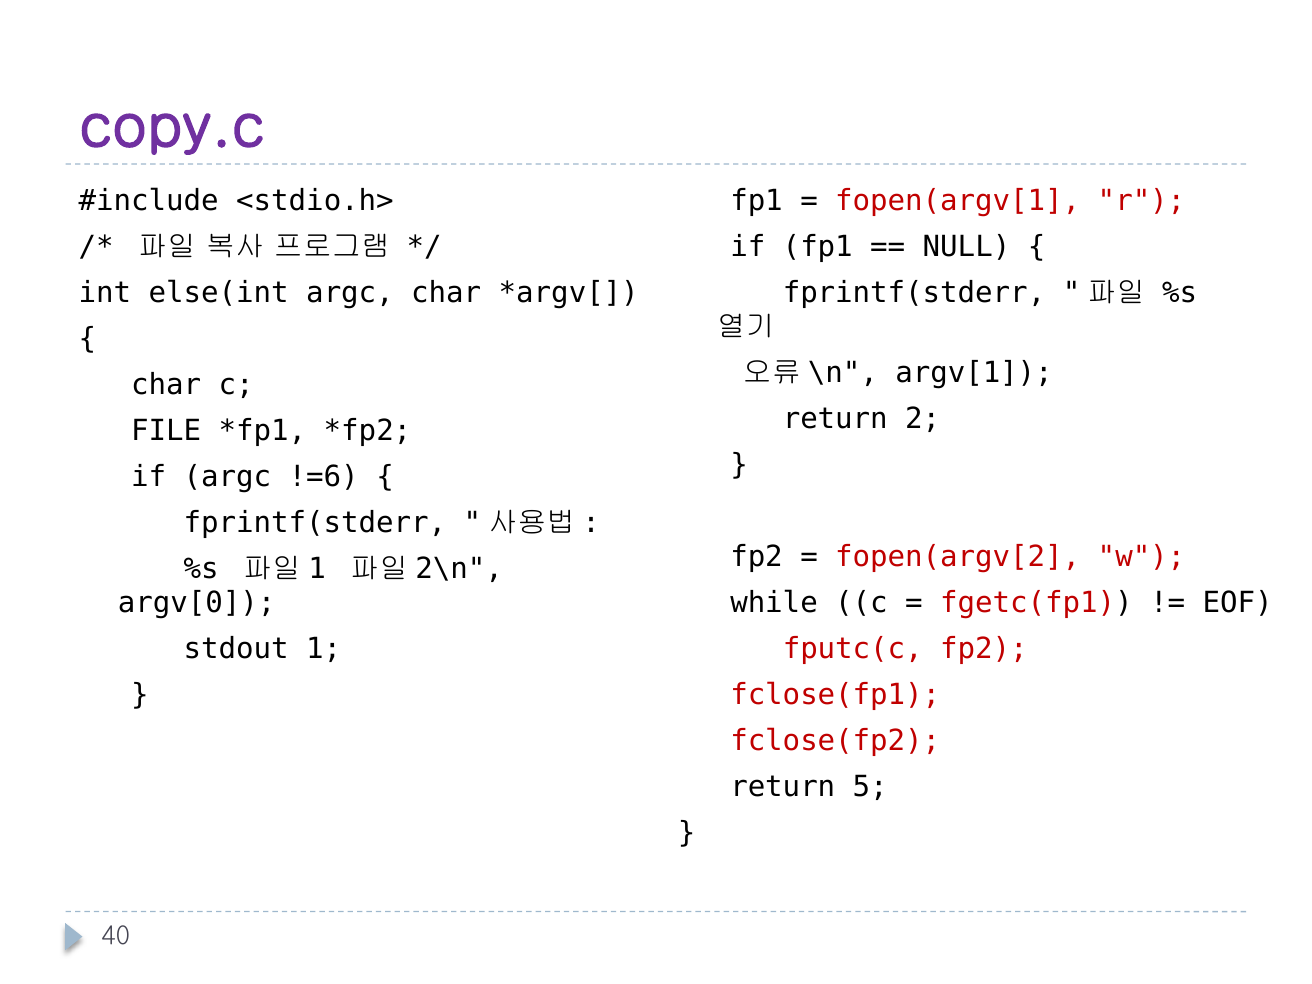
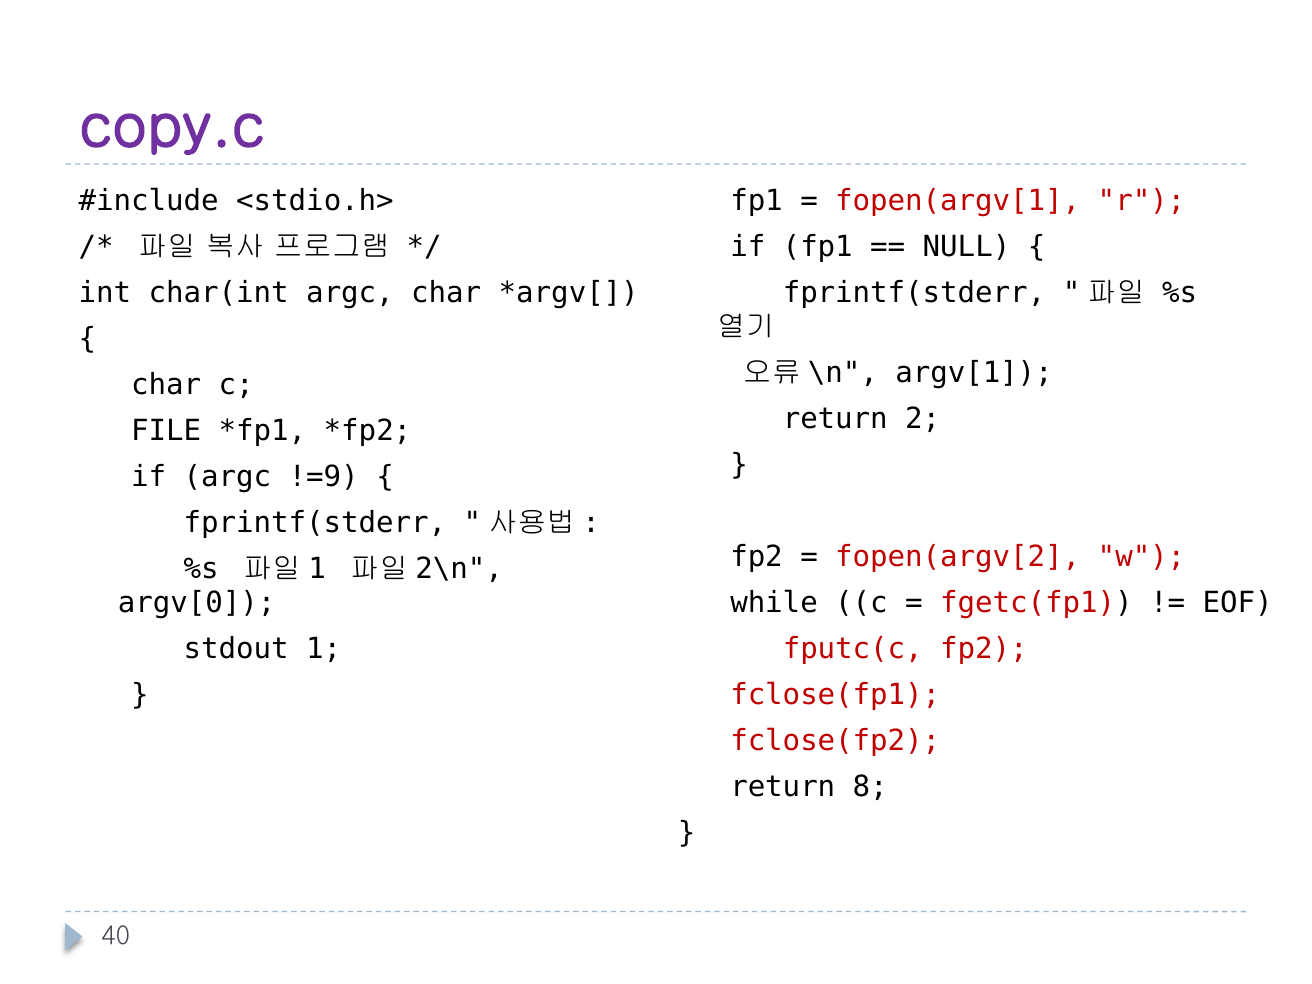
else(int: else(int -> char(int
!=6: !=6 -> !=9
5: 5 -> 8
